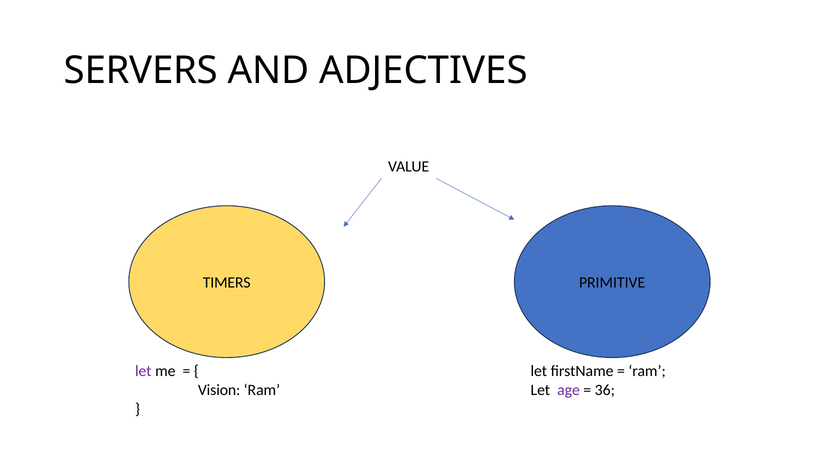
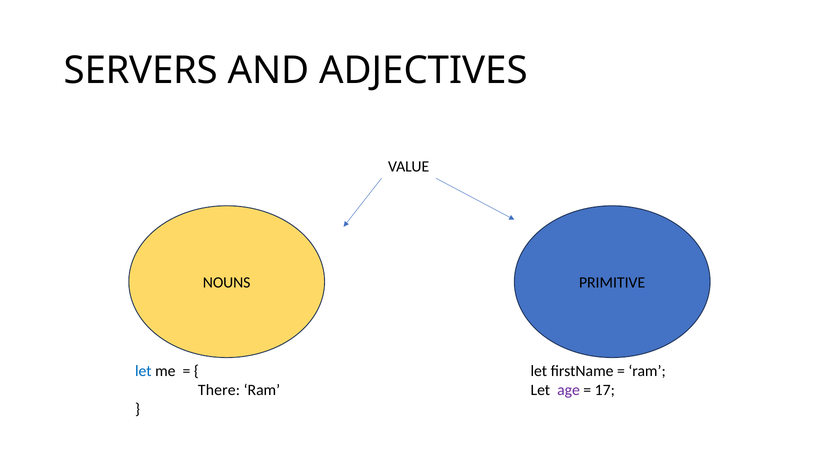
TIMERS: TIMERS -> NOUNS
let at (143, 371) colour: purple -> blue
Vision: Vision -> There
36: 36 -> 17
